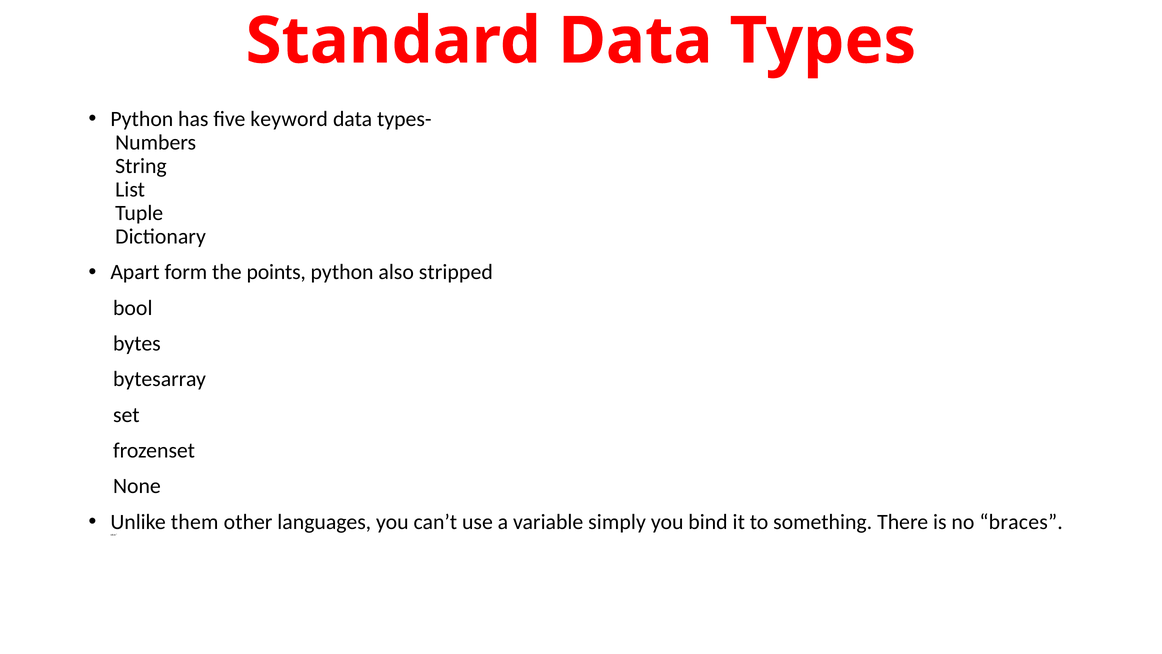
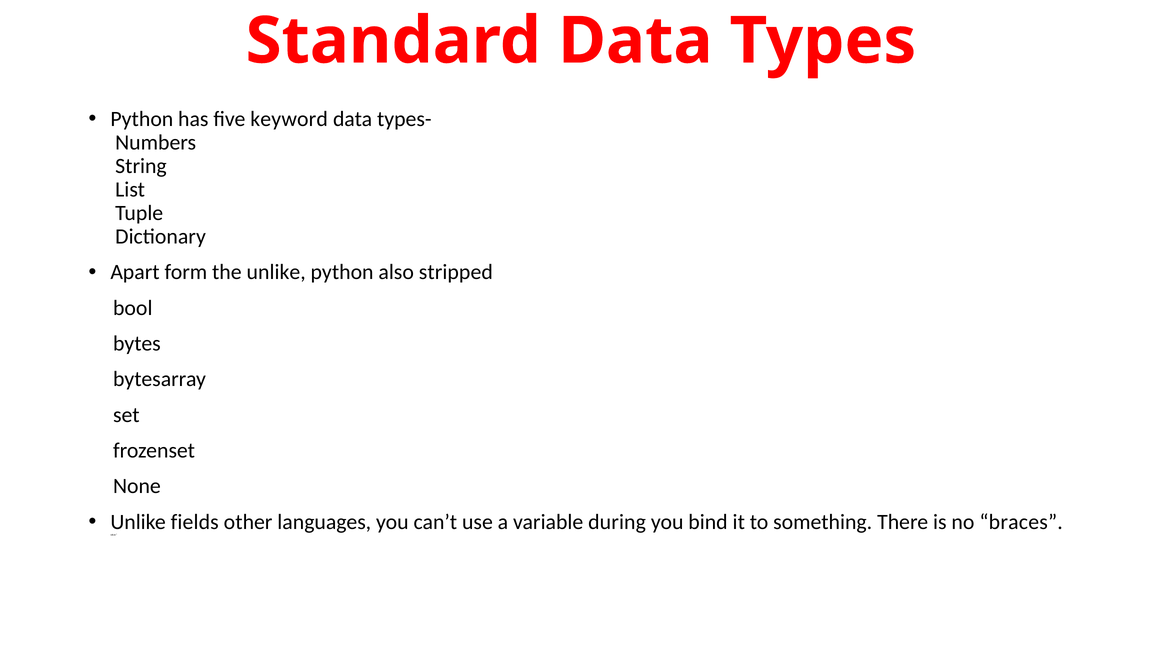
the points: points -> unlike
them: them -> fields
simply: simply -> during
